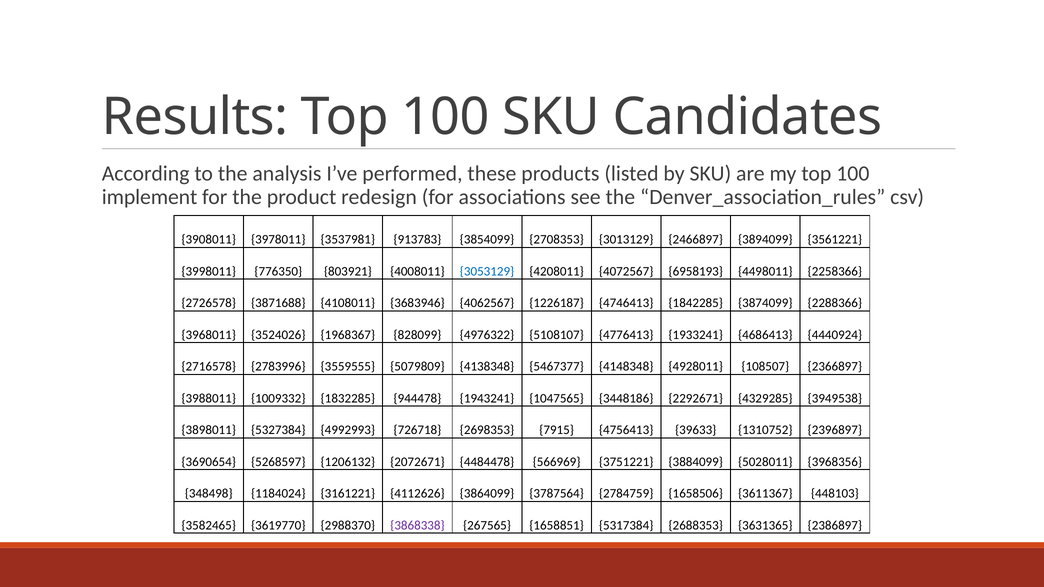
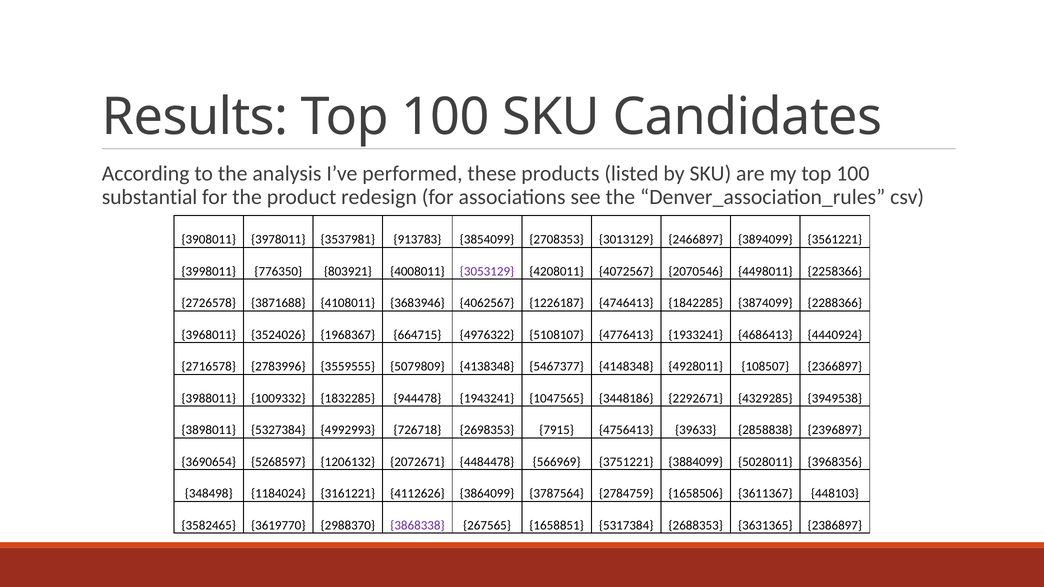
implement: implement -> substantial
3053129 colour: blue -> purple
6958193: 6958193 -> 2070546
828099: 828099 -> 664715
1310752: 1310752 -> 2858838
